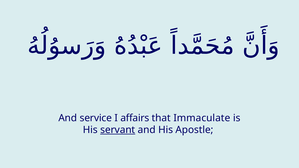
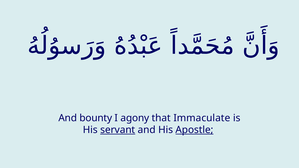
service: service -> bounty
affairs: affairs -> agony
Apostle underline: none -> present
